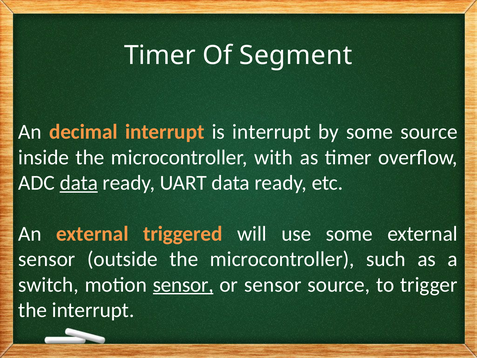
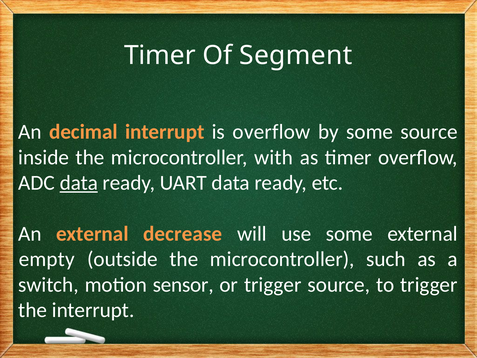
is interrupt: interrupt -> overflow
triggered: triggered -> decrease
sensor at (47, 259): sensor -> empty
sensor at (183, 284) underline: present -> none
or sensor: sensor -> trigger
